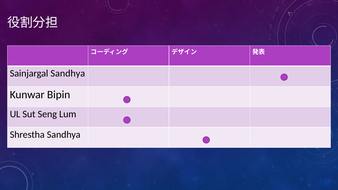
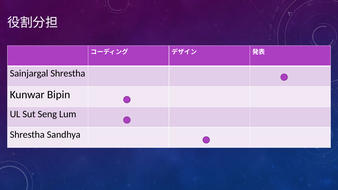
Sainjargal Sandhya: Sandhya -> Shrestha
